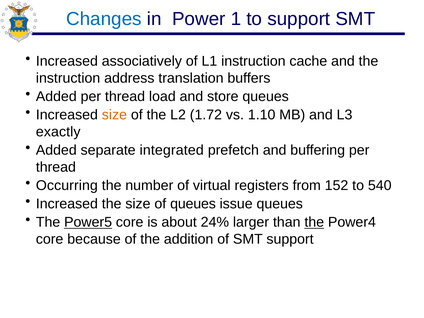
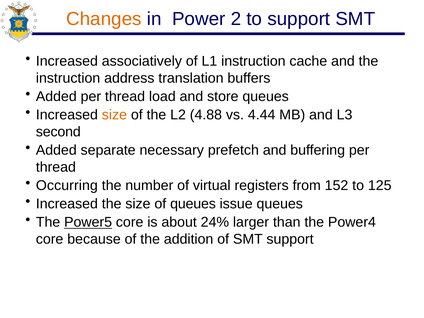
Changes colour: blue -> orange
1: 1 -> 2
1.72: 1.72 -> 4.88
1.10: 1.10 -> 4.44
exactly: exactly -> second
integrated: integrated -> necessary
540: 540 -> 125
the at (314, 222) underline: present -> none
